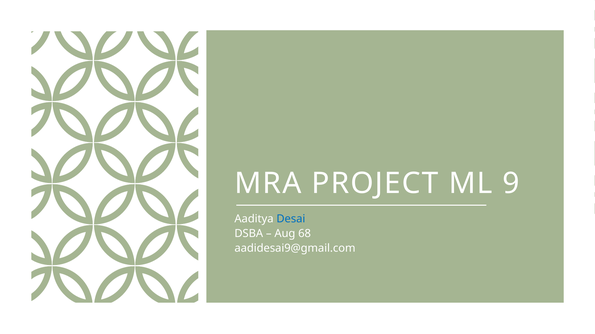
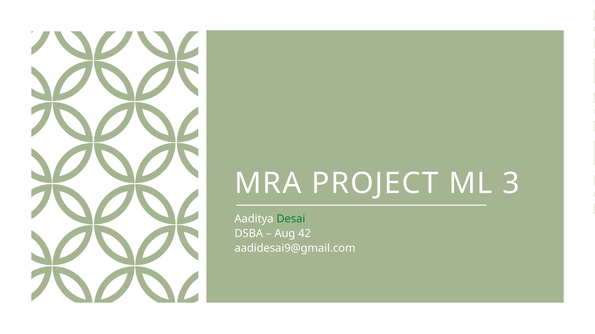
9: 9 -> 3
Desai colour: blue -> green
68: 68 -> 42
